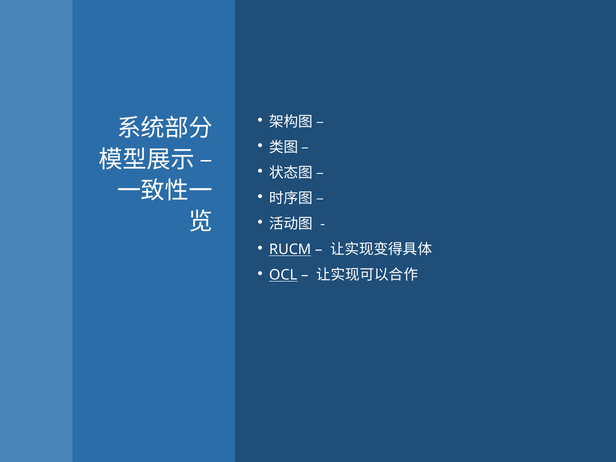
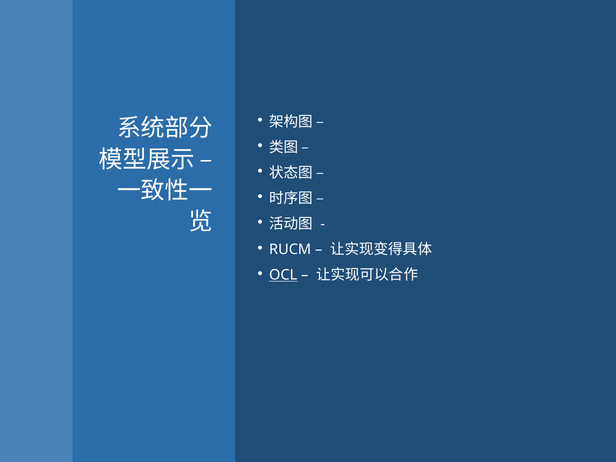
RUCM underline: present -> none
